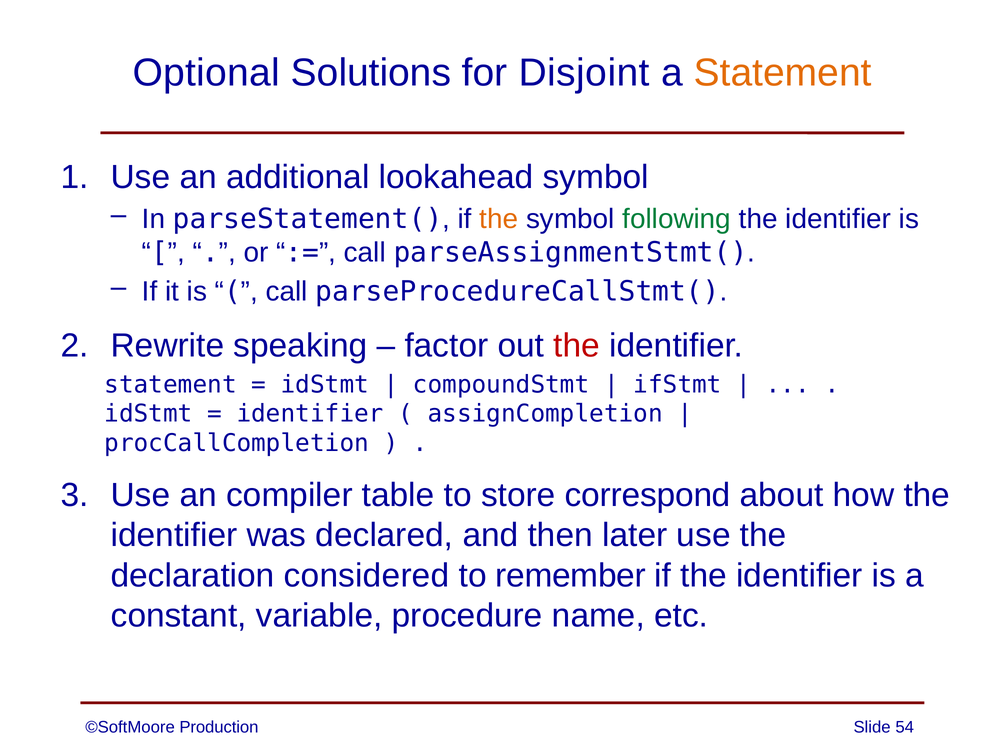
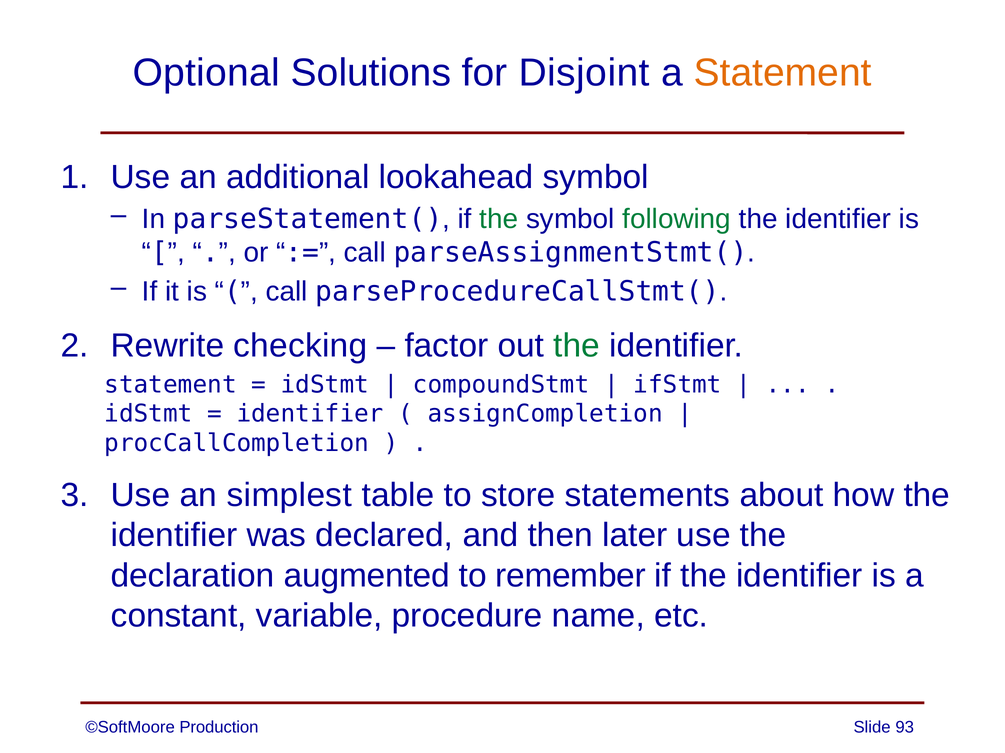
the at (499, 219) colour: orange -> green
speaking: speaking -> checking
the at (577, 346) colour: red -> green
compiler: compiler -> simplest
correspond: correspond -> statements
considered: considered -> augmented
54: 54 -> 93
